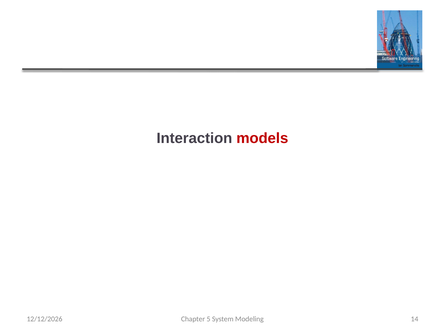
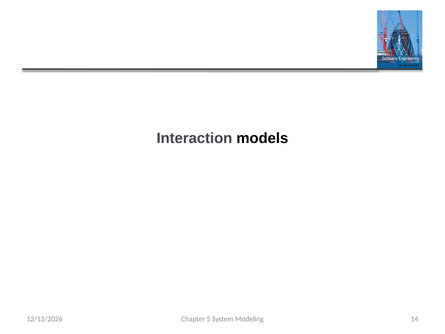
models colour: red -> black
